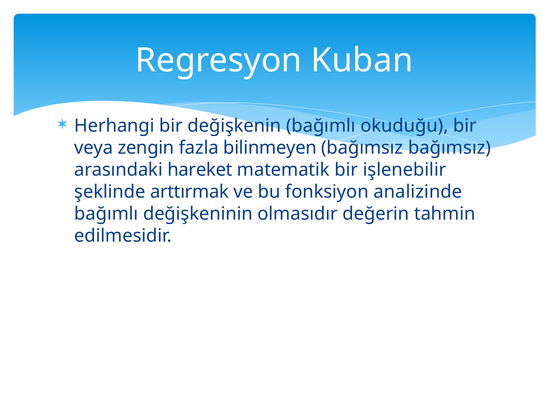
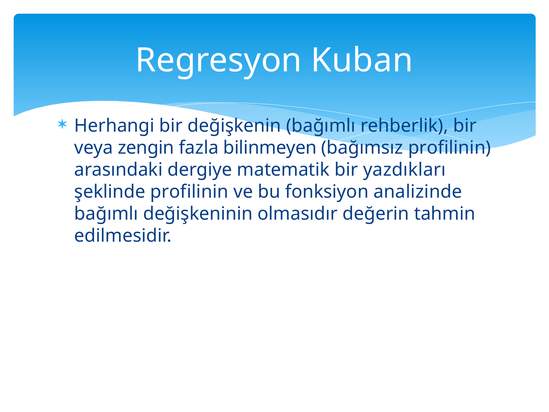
okuduğu: okuduğu -> rehberlik
bağımsız bağımsız: bağımsız -> profilinin
hareket: hareket -> dergiye
işlenebilir: işlenebilir -> yazdıkları
şeklinde arttırmak: arttırmak -> profilinin
